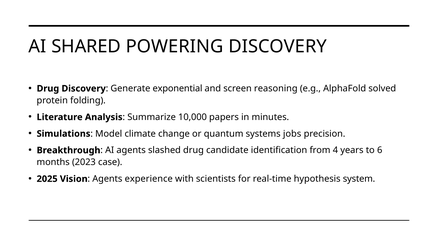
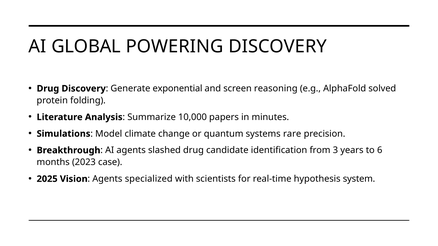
SHARED: SHARED -> GLOBAL
jobs: jobs -> rare
4: 4 -> 3
experience: experience -> specialized
